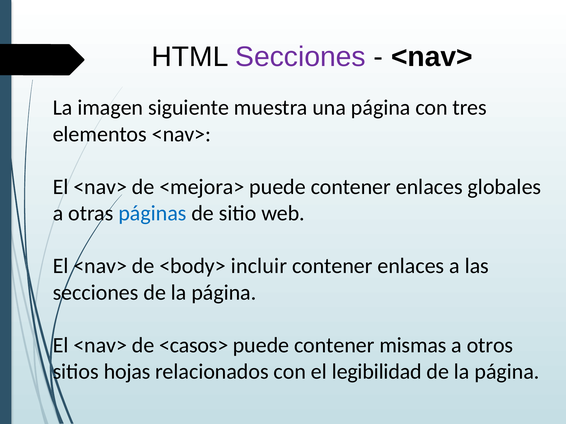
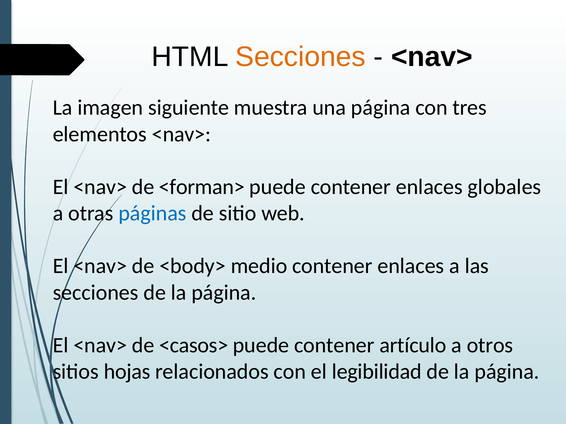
Secciones at (300, 57) colour: purple -> orange
<mejora>: <mejora> -> <forman>
incluir: incluir -> medio
mismas: mismas -> artículo
